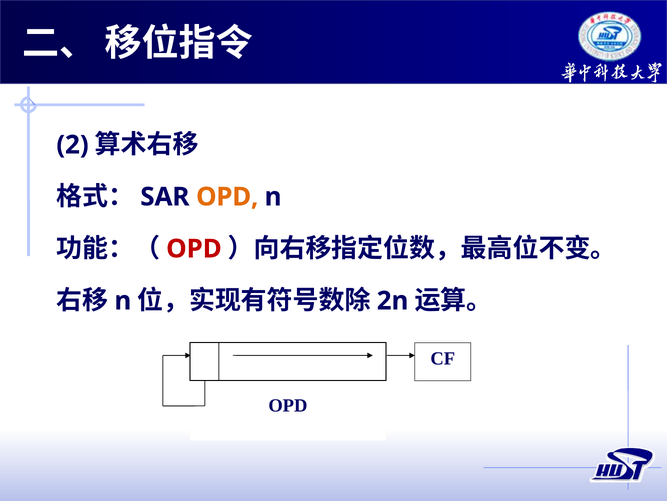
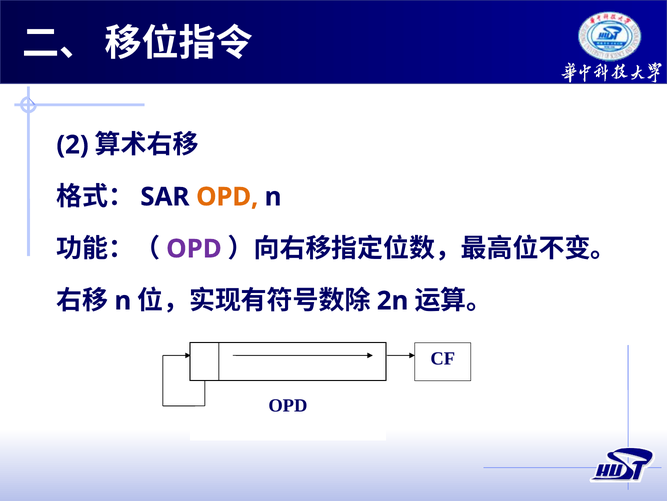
OPD at (194, 248) colour: red -> purple
